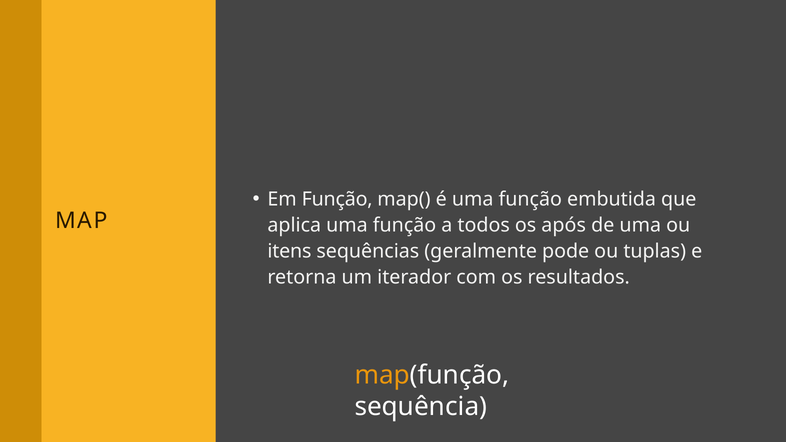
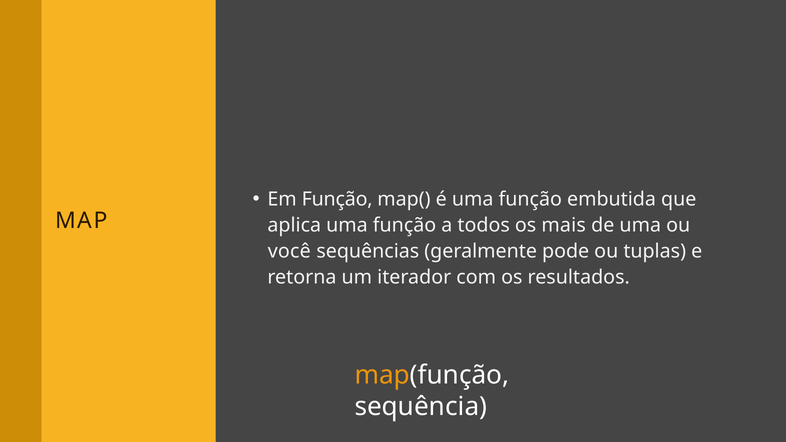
após: após -> mais
itens: itens -> você
